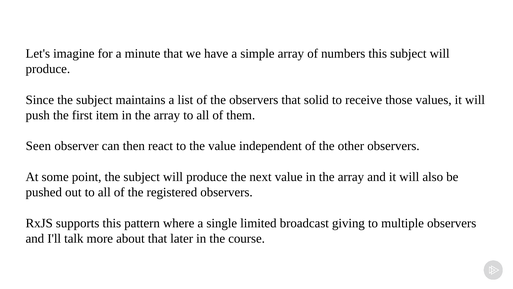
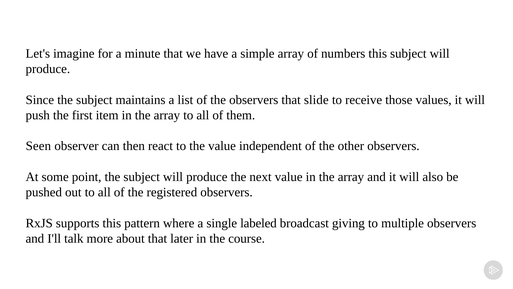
solid: solid -> slide
limited: limited -> labeled
